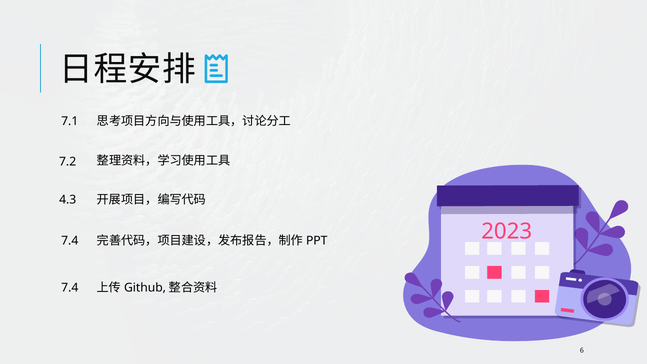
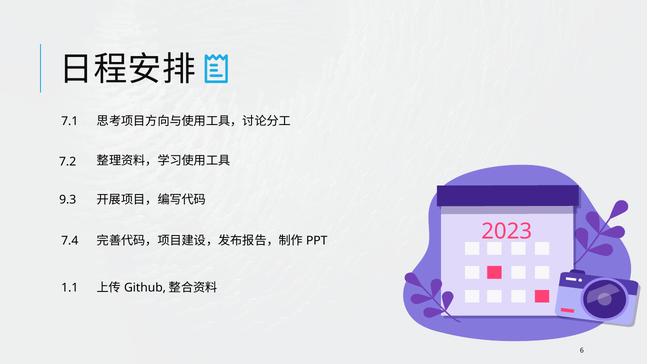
4.3: 4.3 -> 9.3
7.4 at (70, 288): 7.4 -> 1.1
